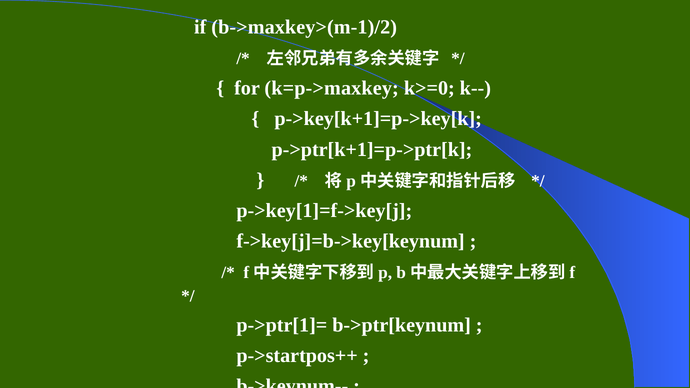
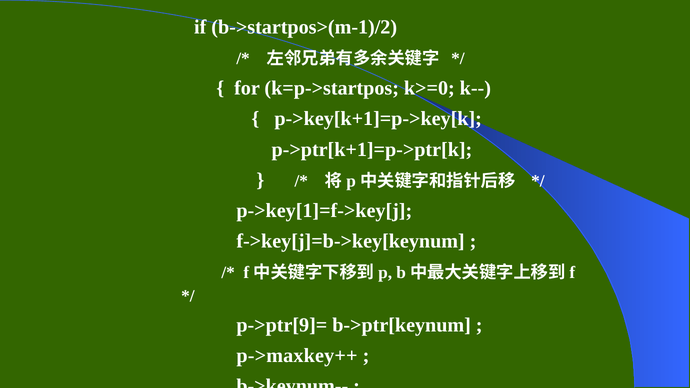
b->maxkey>(m-1)/2: b->maxkey>(m-1)/2 -> b->startpos>(m-1)/2
k=p->maxkey: k=p->maxkey -> k=p->startpos
p->ptr[1]=: p->ptr[1]= -> p->ptr[9]=
p->startpos++: p->startpos++ -> p->maxkey++
